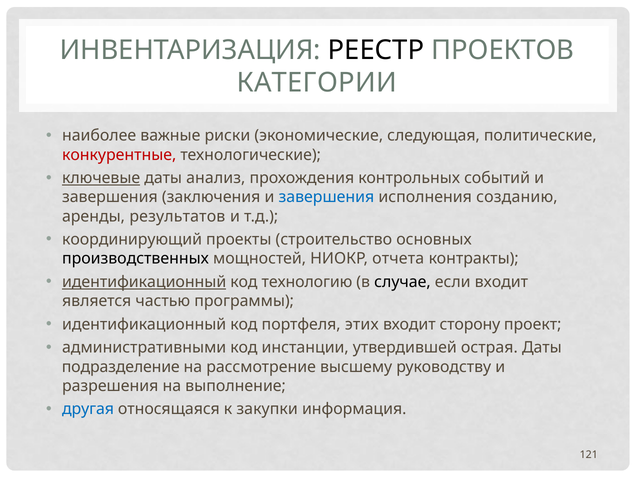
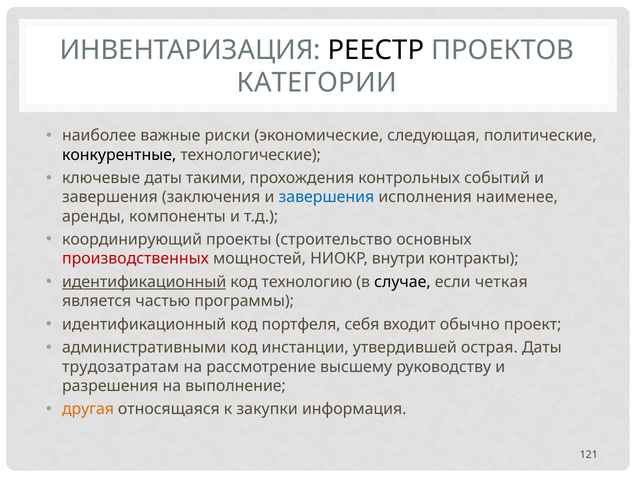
конкурентные colour: red -> black
ключевые underline: present -> none
анализ: анализ -> такими
созданию: созданию -> наименее
результатов: результатов -> компоненты
производственных colour: black -> red
отчета: отчета -> внутри
если входит: входит -> четкая
этих: этих -> себя
сторону: сторону -> обычно
подразделение: подразделение -> трудозатратам
другая colour: blue -> orange
